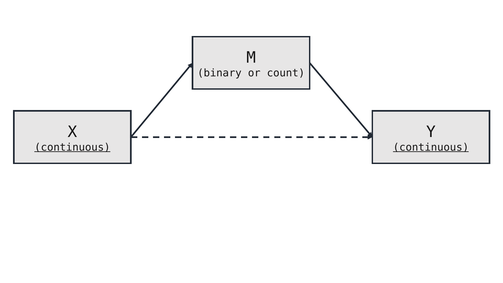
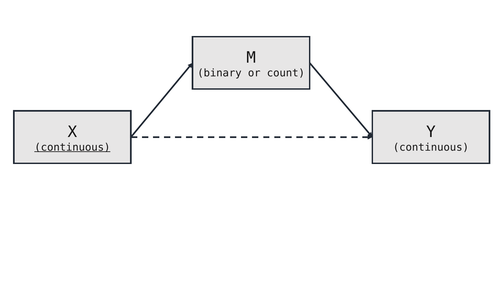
continuous at (431, 147) underline: present -> none
